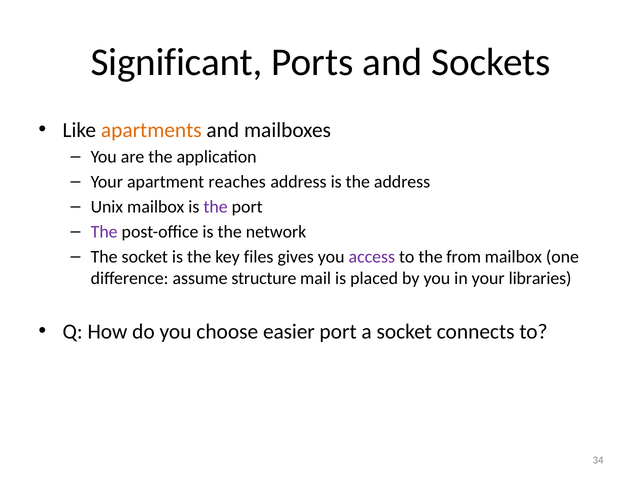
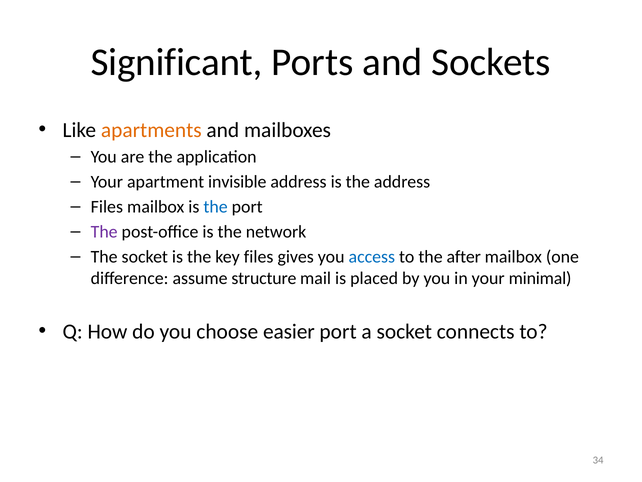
reaches: reaches -> invisible
Unix at (107, 207): Unix -> Files
the at (216, 207) colour: purple -> blue
access colour: purple -> blue
from: from -> after
libraries: libraries -> minimal
